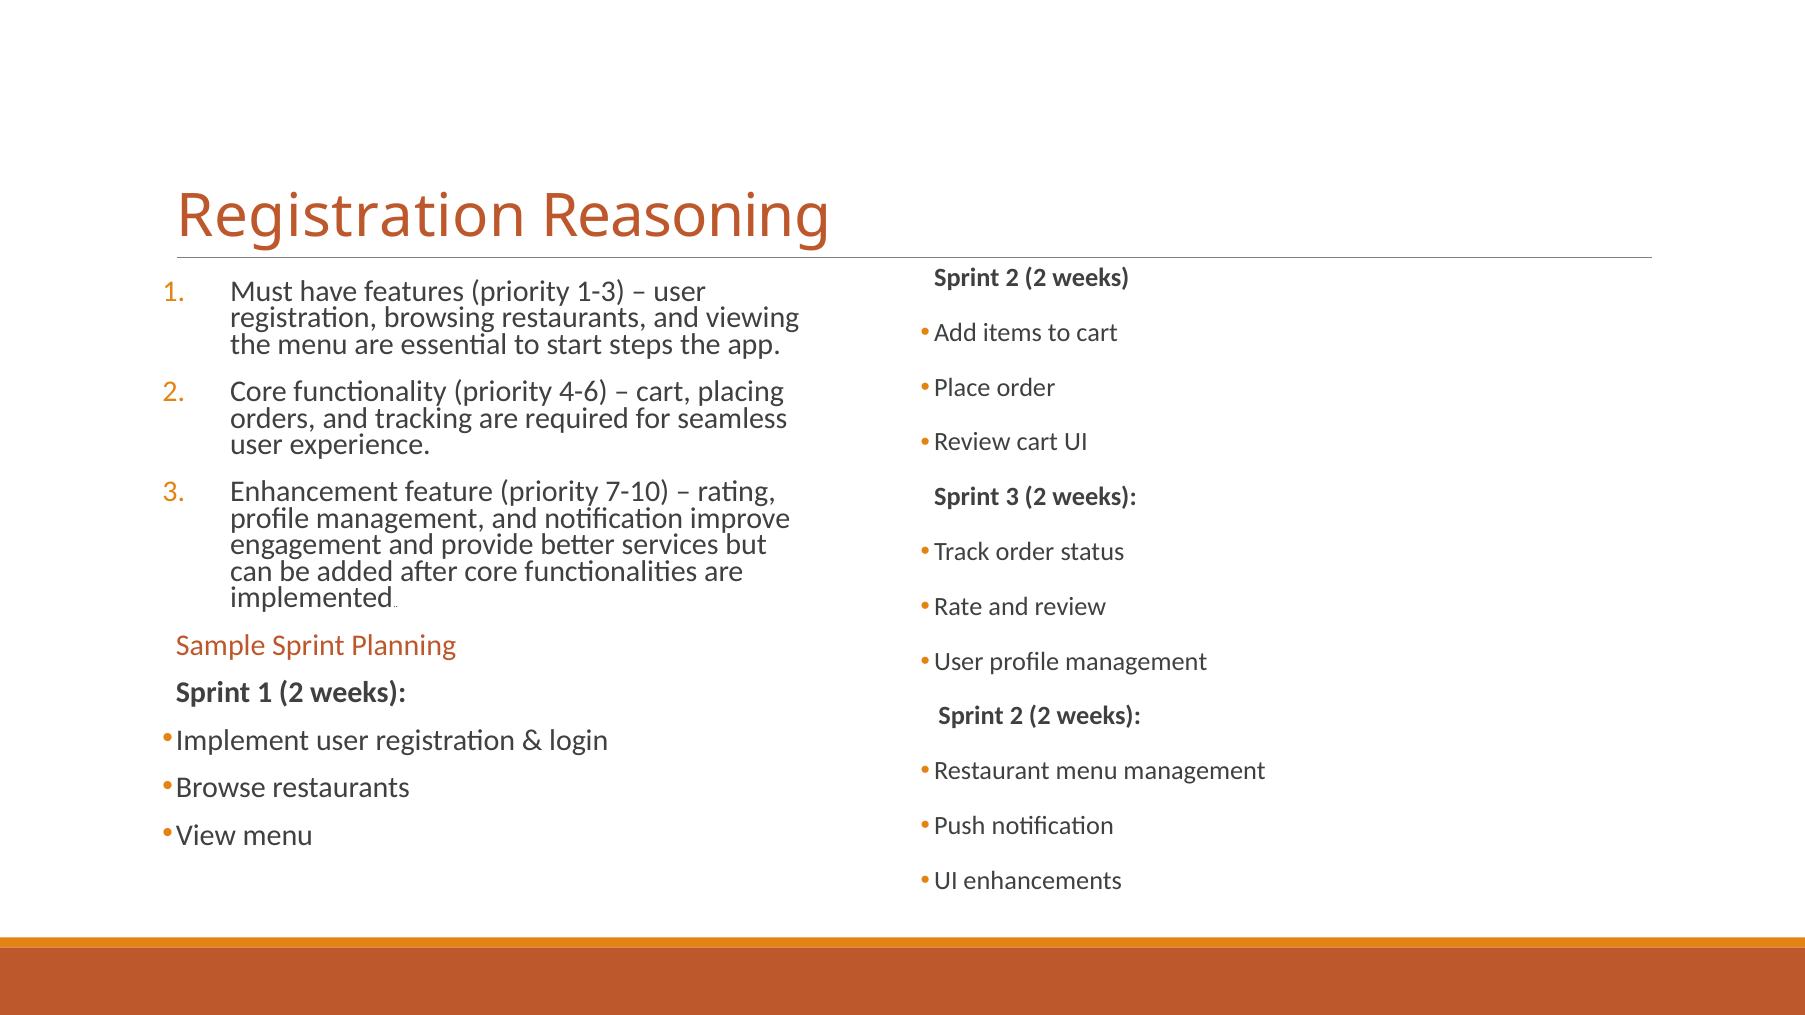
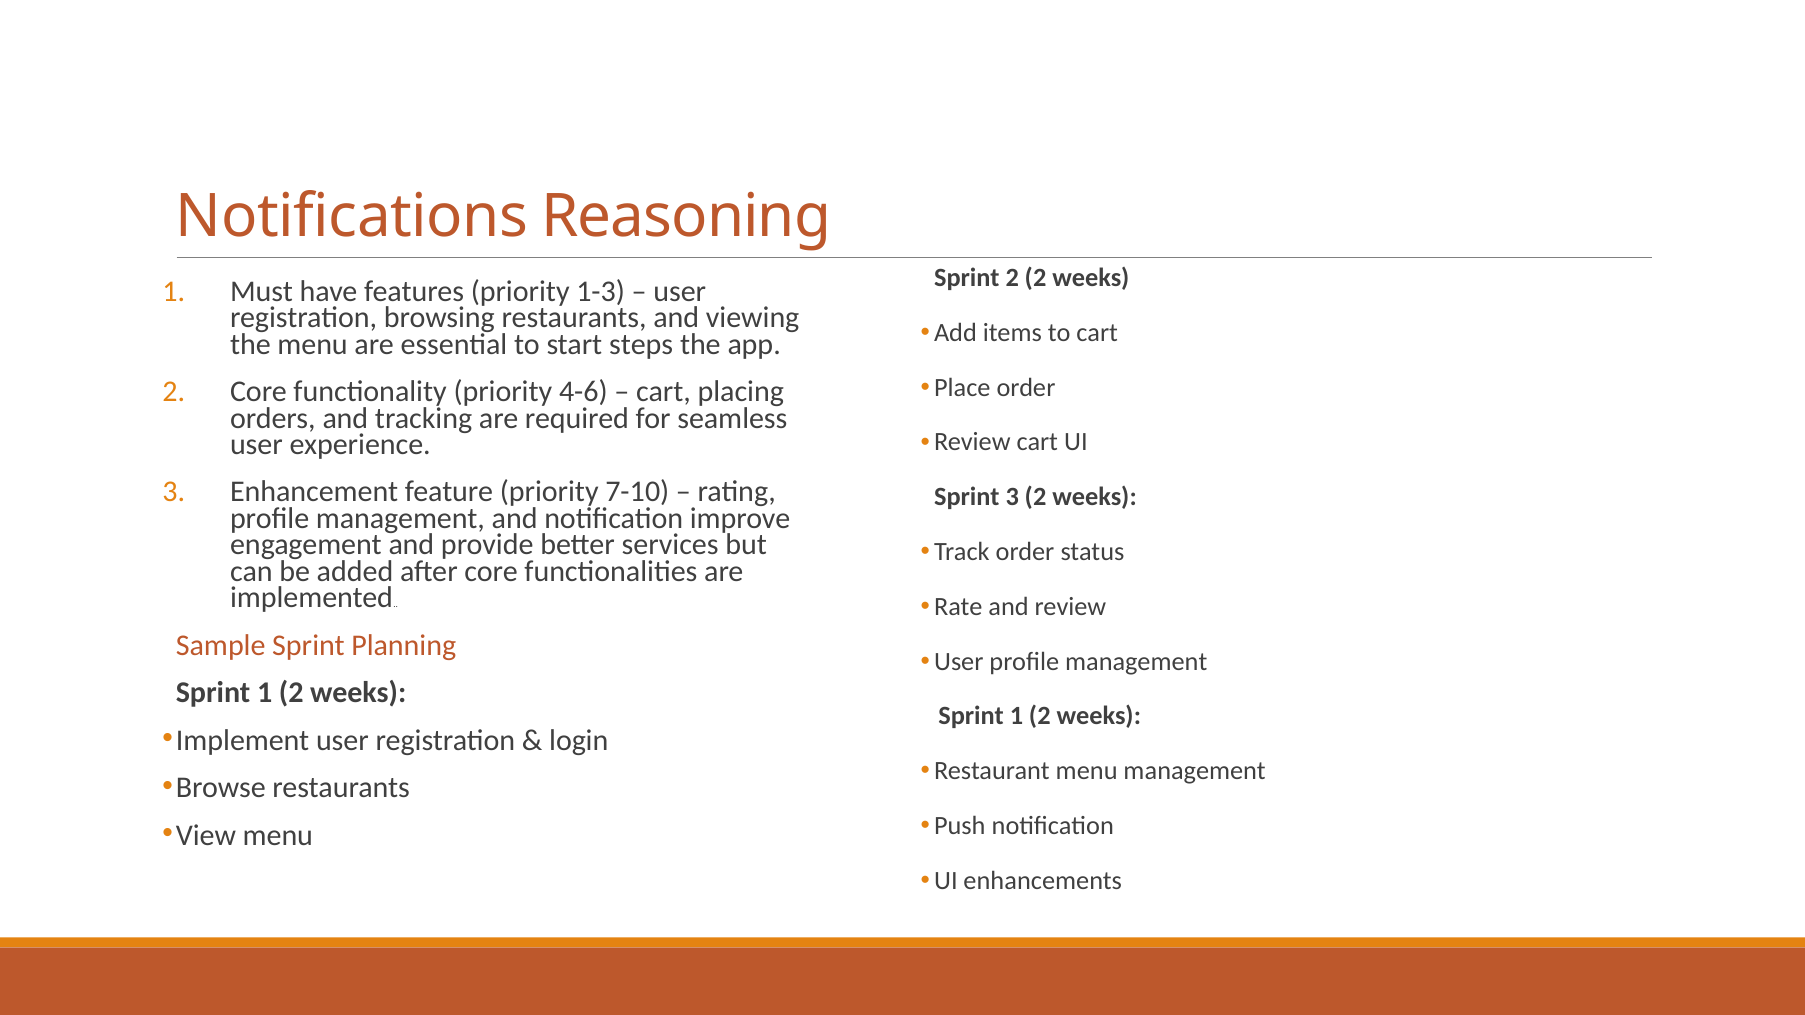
Registration at (351, 217): Registration -> Notifications
2 at (1016, 716): 2 -> 1
